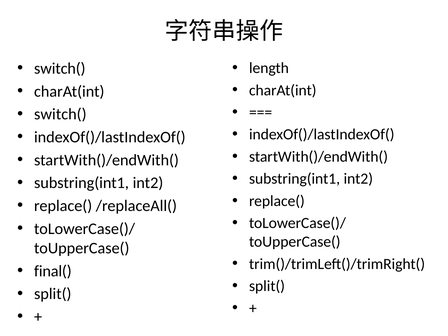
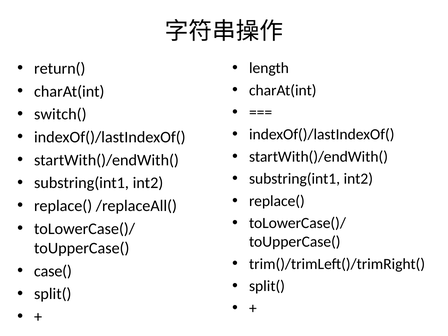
switch( at (60, 68): switch( -> return(
final(: final( -> case(
